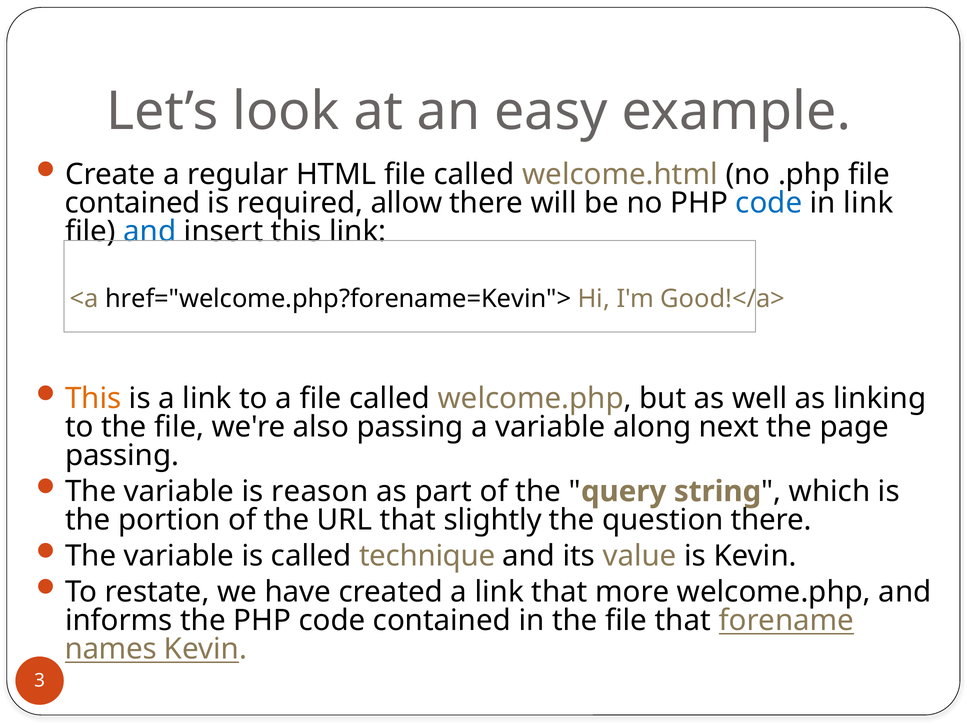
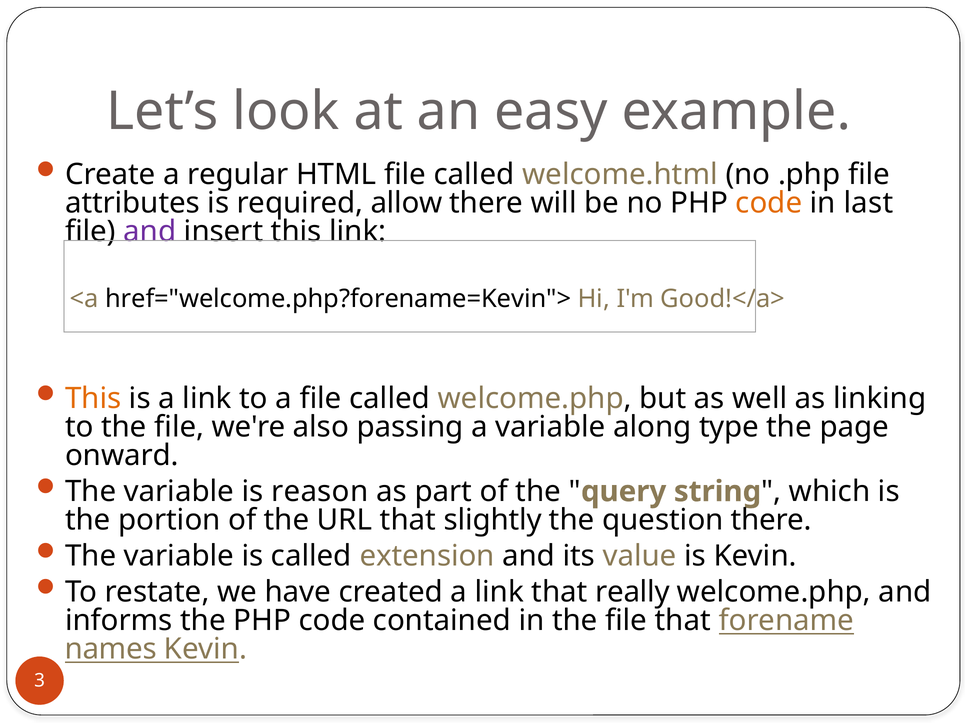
contained at (133, 203): contained -> attributes
code at (769, 203) colour: blue -> orange
in link: link -> last
and at (150, 231) colour: blue -> purple
next: next -> type
passing at (122, 455): passing -> onward
technique: technique -> extension
more: more -> really
